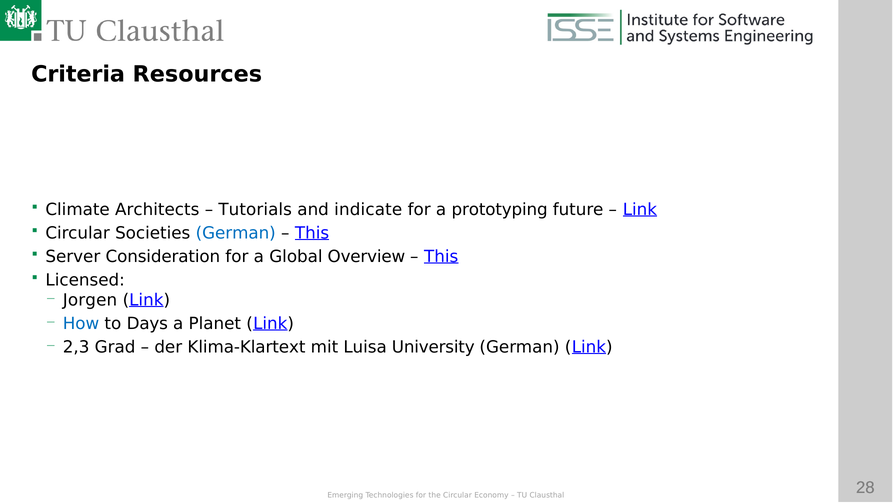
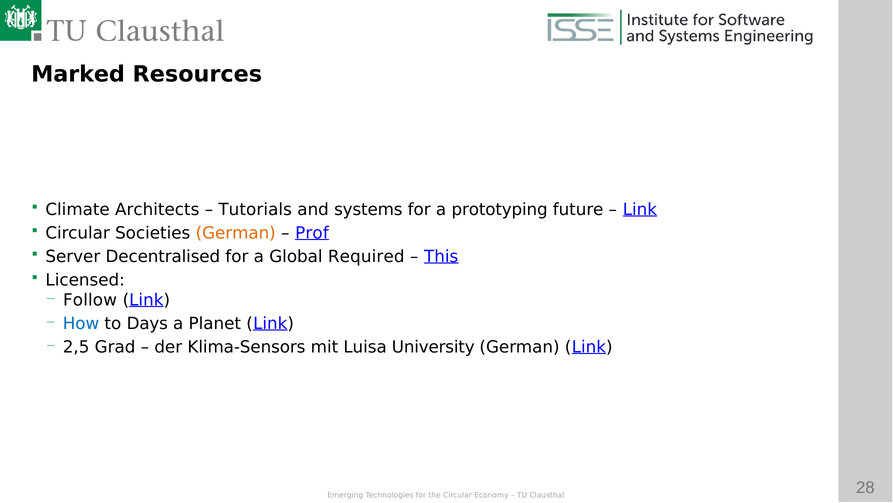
Criteria: Criteria -> Marked
indicate: indicate -> systems
German at (236, 233) colour: blue -> orange
This at (312, 233): This -> Prof
Consideration: Consideration -> Decentralised
Overview: Overview -> Required
Jorgen: Jorgen -> Follow
2,3: 2,3 -> 2,5
Klima-Klartext: Klima-Klartext -> Klima-Sensors
